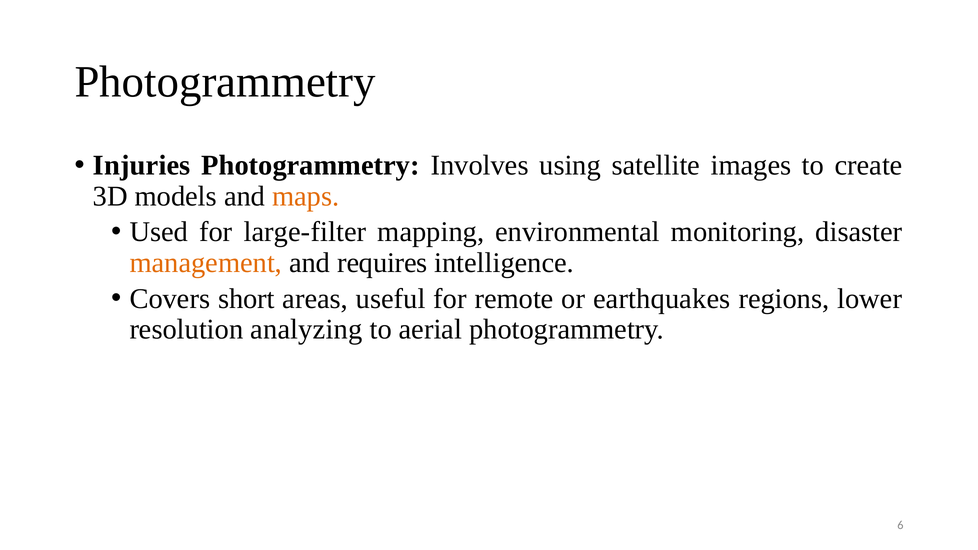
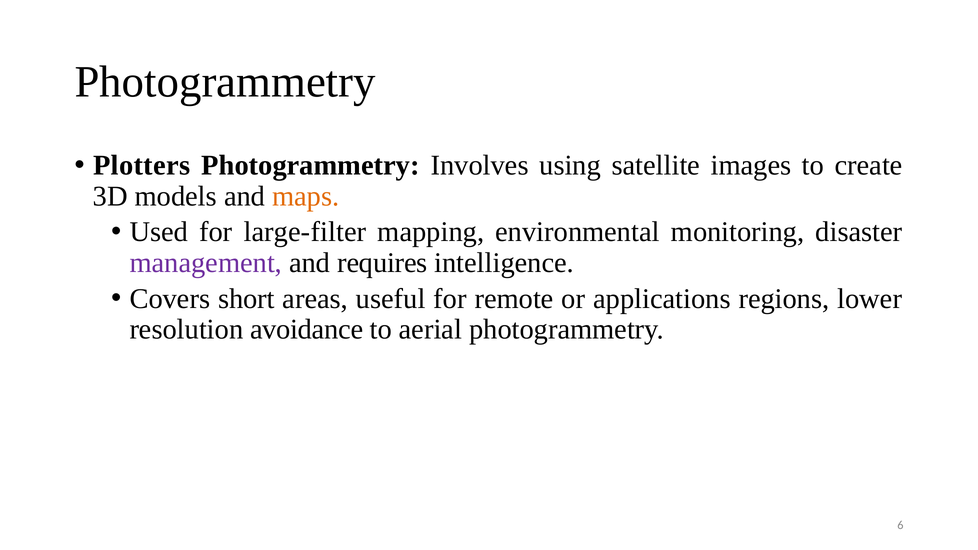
Injuries: Injuries -> Plotters
management colour: orange -> purple
earthquakes: earthquakes -> applications
analyzing: analyzing -> avoidance
